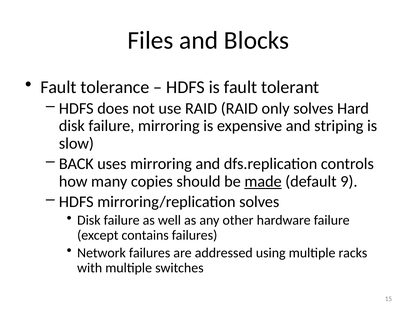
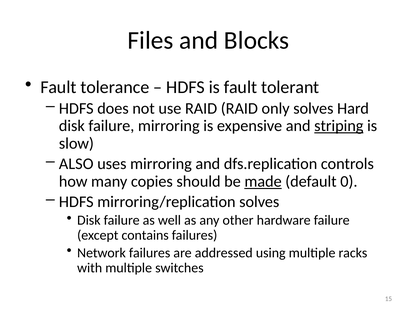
striping underline: none -> present
BACK: BACK -> ALSO
9: 9 -> 0
